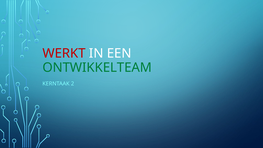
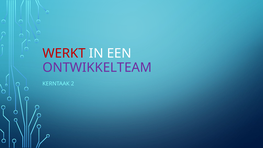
ONTWIKKELTEAM colour: green -> purple
